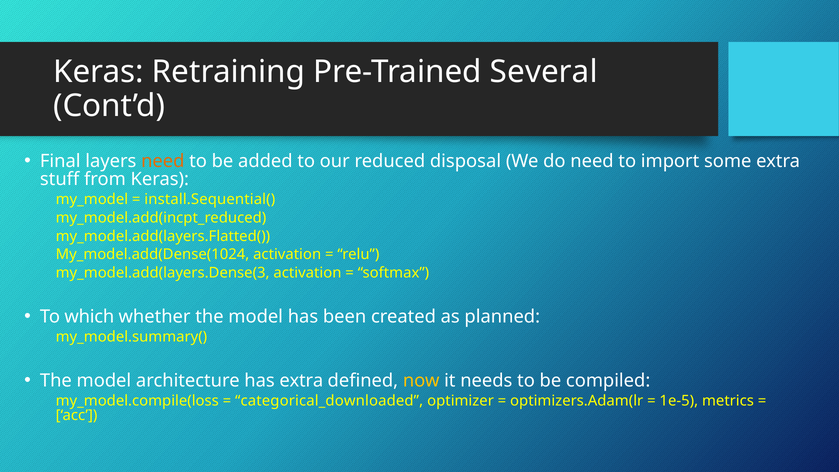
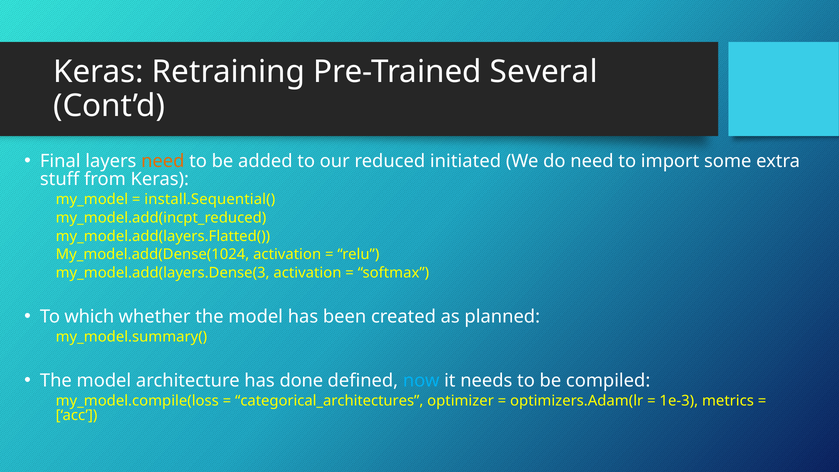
disposal: disposal -> initiated
has extra: extra -> done
now colour: yellow -> light blue
categorical_downloaded: categorical_downloaded -> categorical_architectures
1e-5: 1e-5 -> 1e-3
